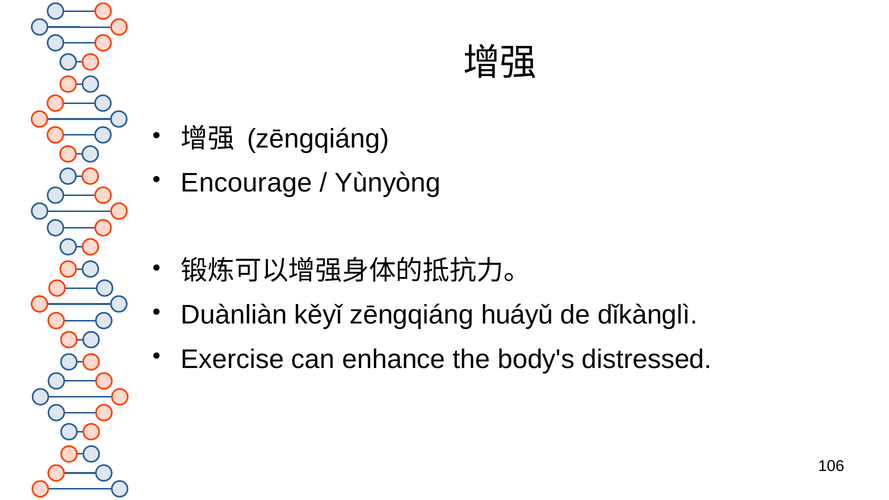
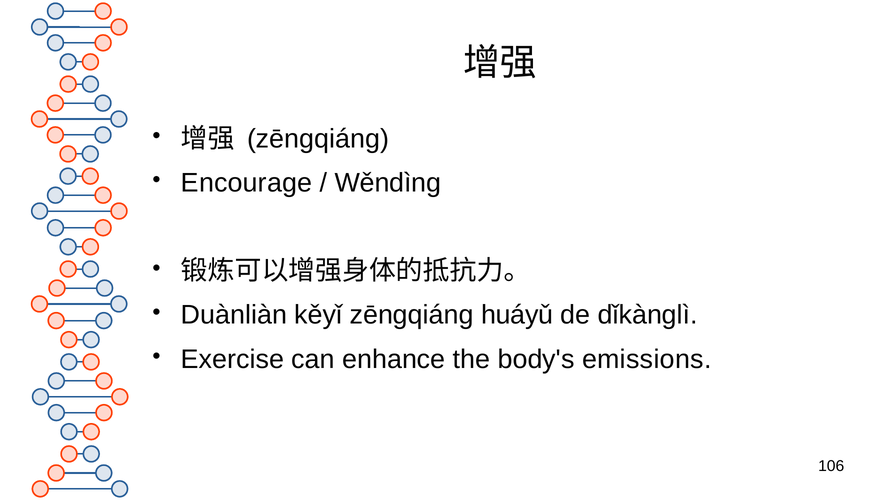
Yùnyòng: Yùnyòng -> Wěndìng
distressed: distressed -> emissions
